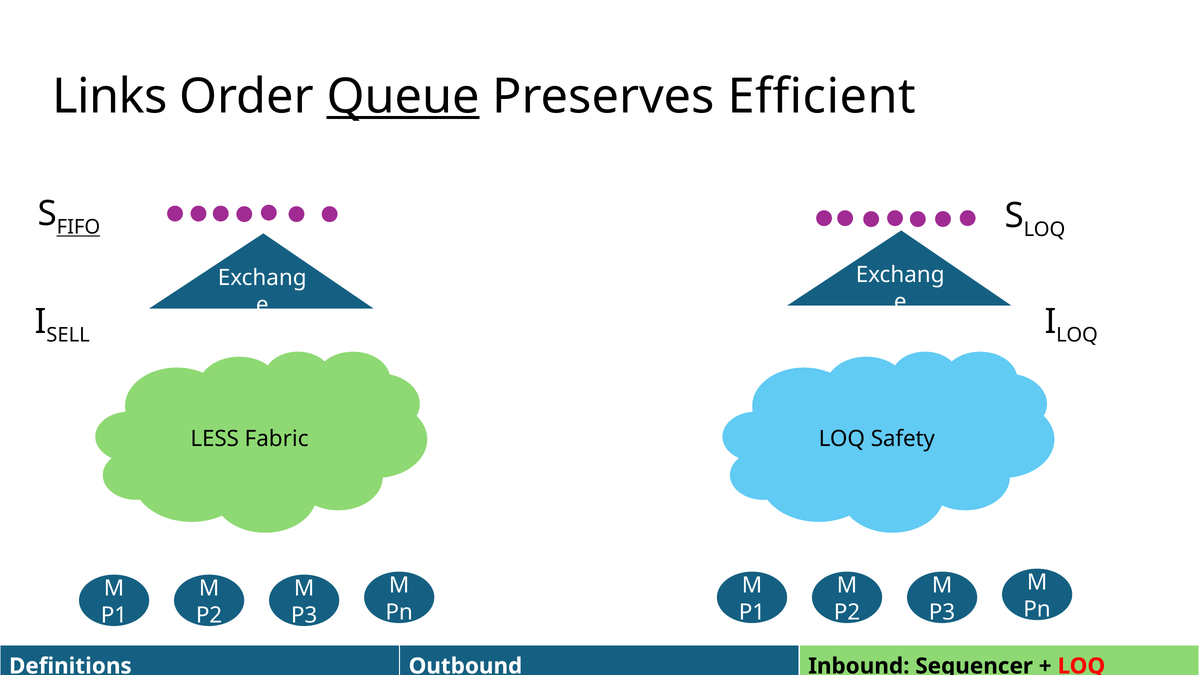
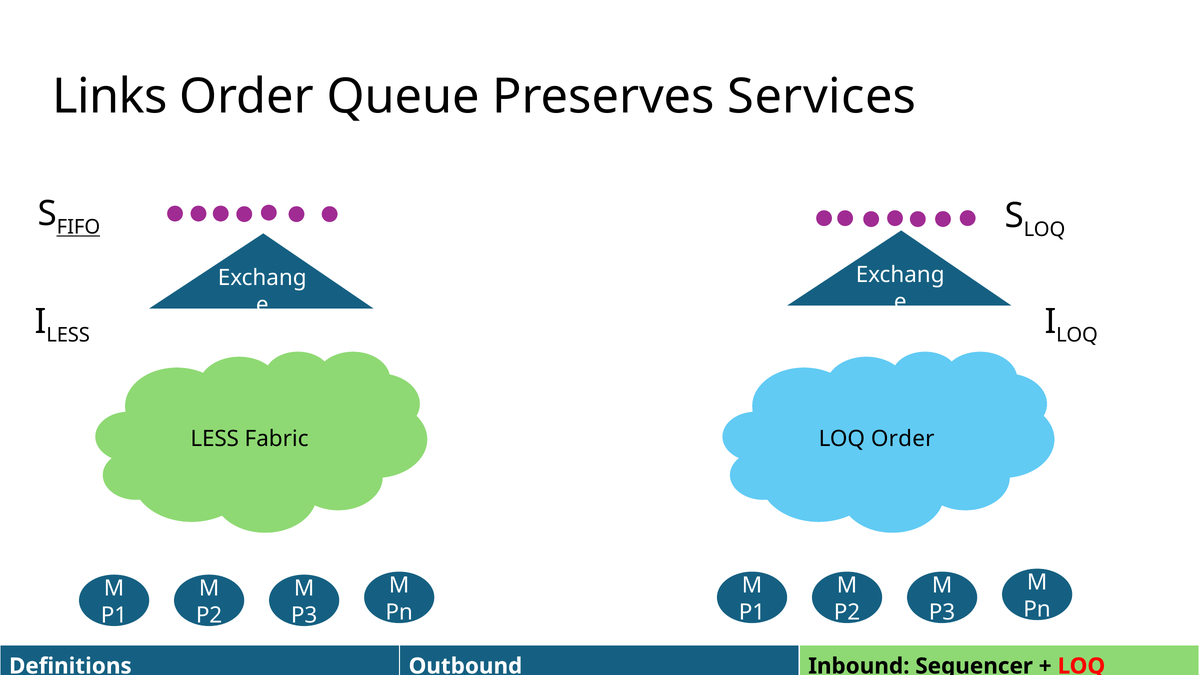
Queue underline: present -> none
Efficient: Efficient -> Services
SELL at (68, 335): SELL -> LESS
LOQ Safety: Safety -> Order
